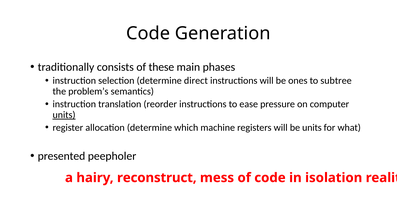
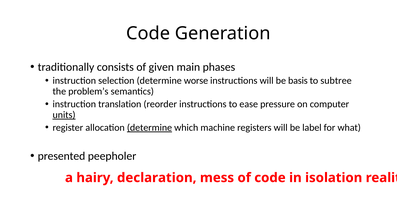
these: these -> given
direct: direct -> worse
ones: ones -> basis
determine at (150, 128) underline: none -> present
be units: units -> label
reconstruct: reconstruct -> declaration
